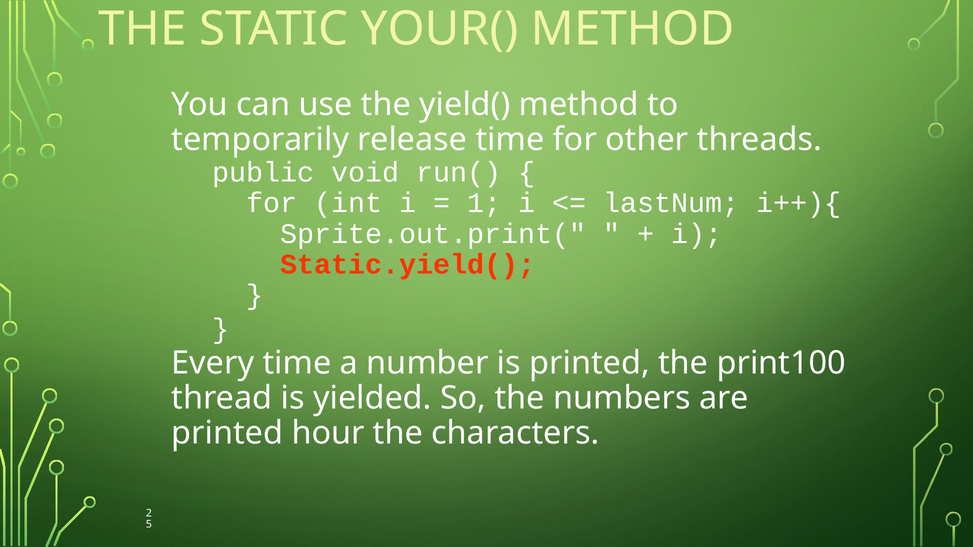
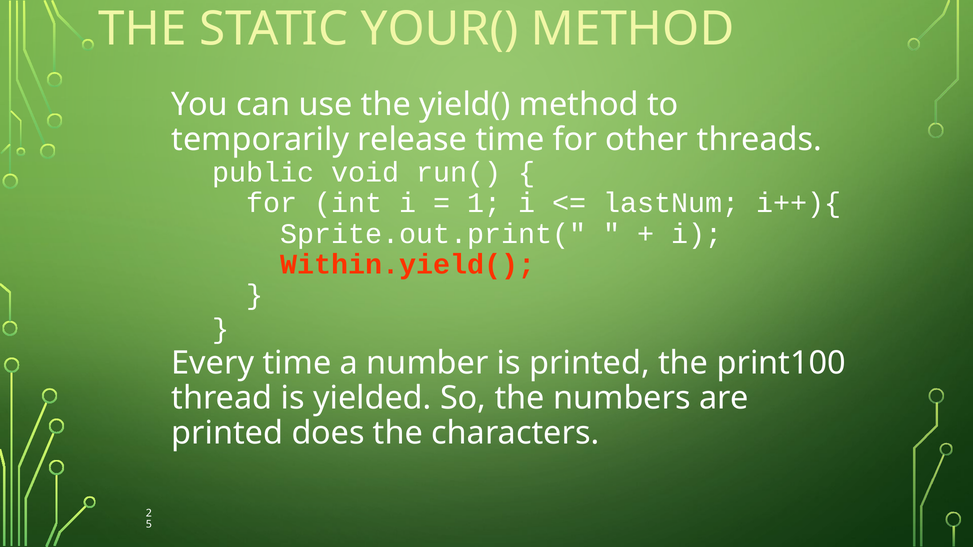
Static.yield(: Static.yield( -> Within.yield(
hour: hour -> does
